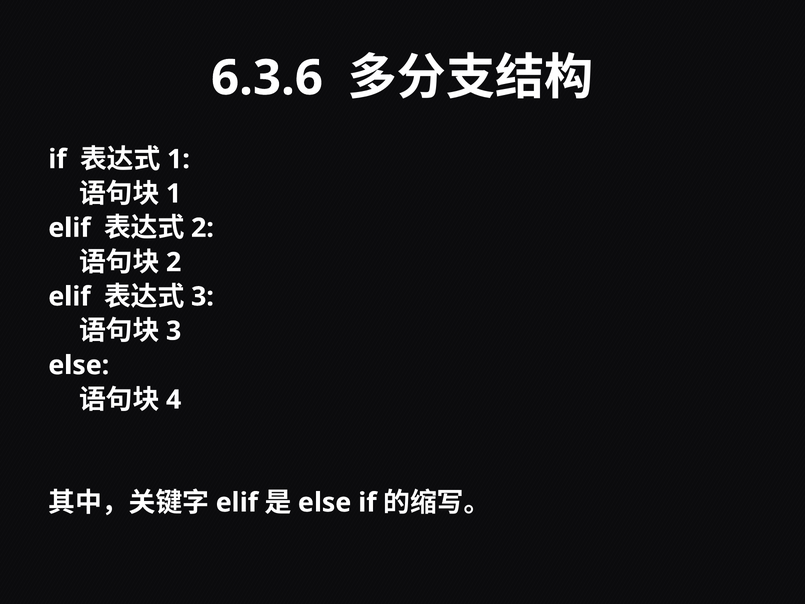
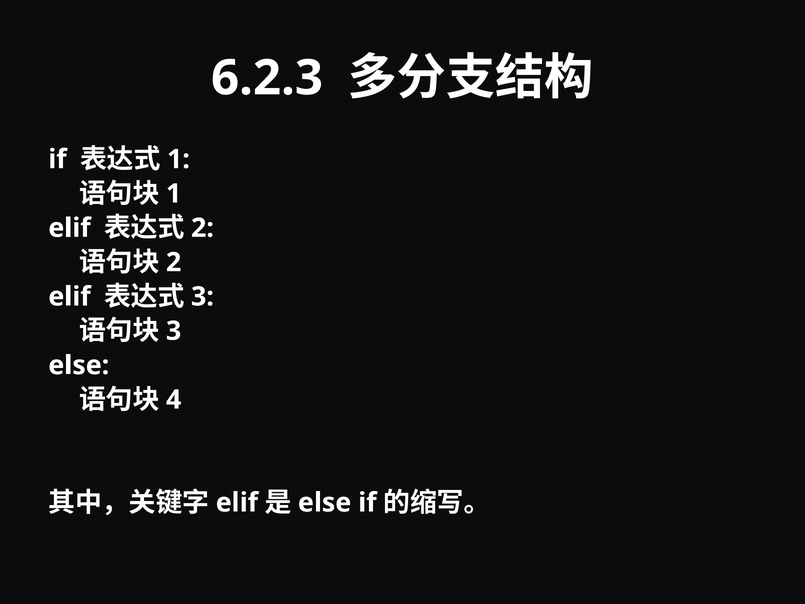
6.3.6: 6.3.6 -> 6.2.3
